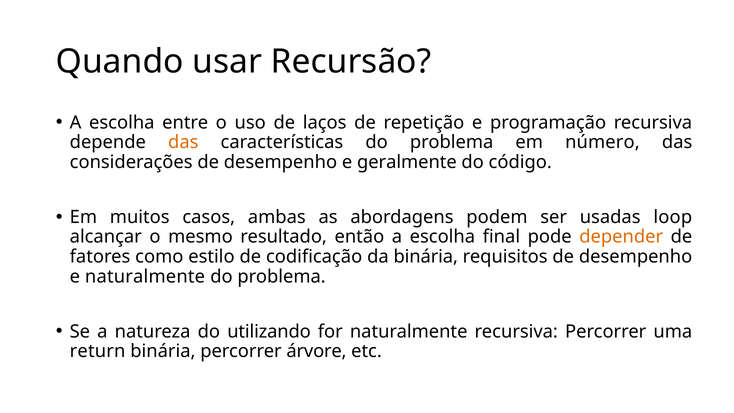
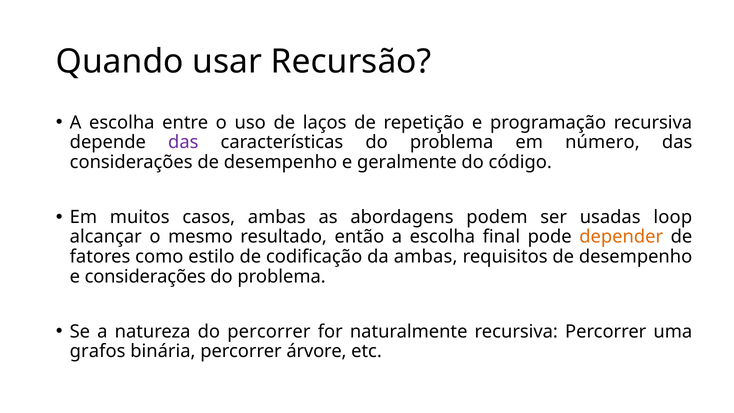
das at (183, 142) colour: orange -> purple
da binária: binária -> ambas
e naturalmente: naturalmente -> considerações
do utilizando: utilizando -> percorrer
return: return -> grafos
